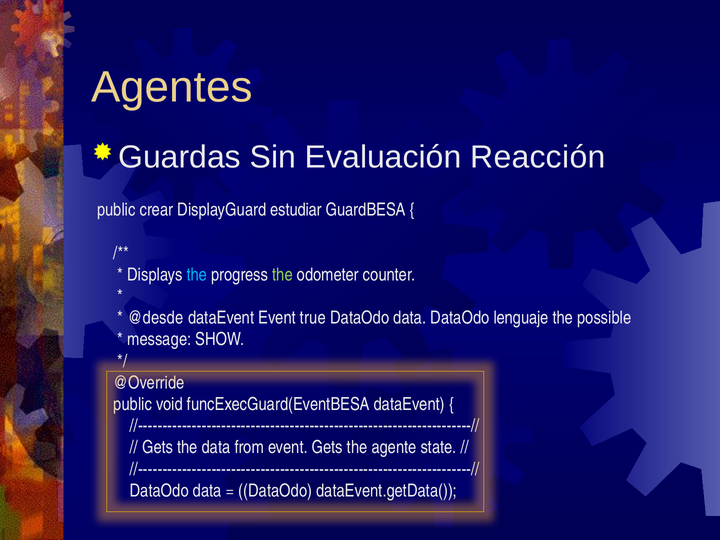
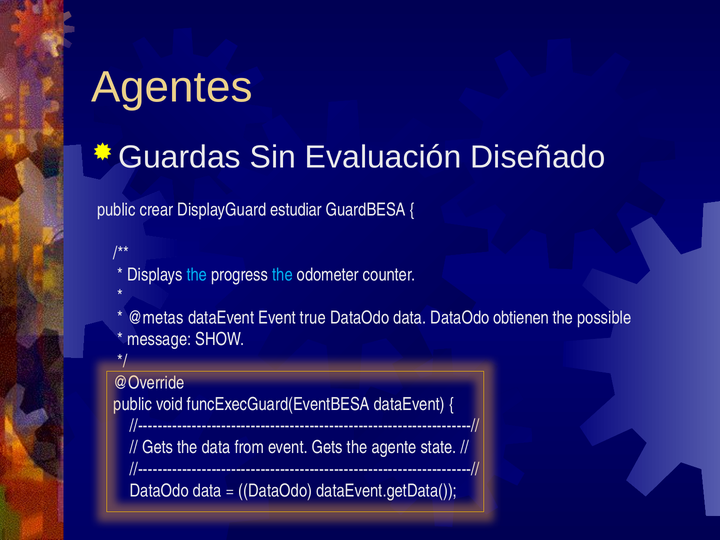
Reacción: Reacción -> Diseñado
the at (283, 275) colour: light green -> light blue
@desde: @desde -> @metas
lenguaje: lenguaje -> obtienen
